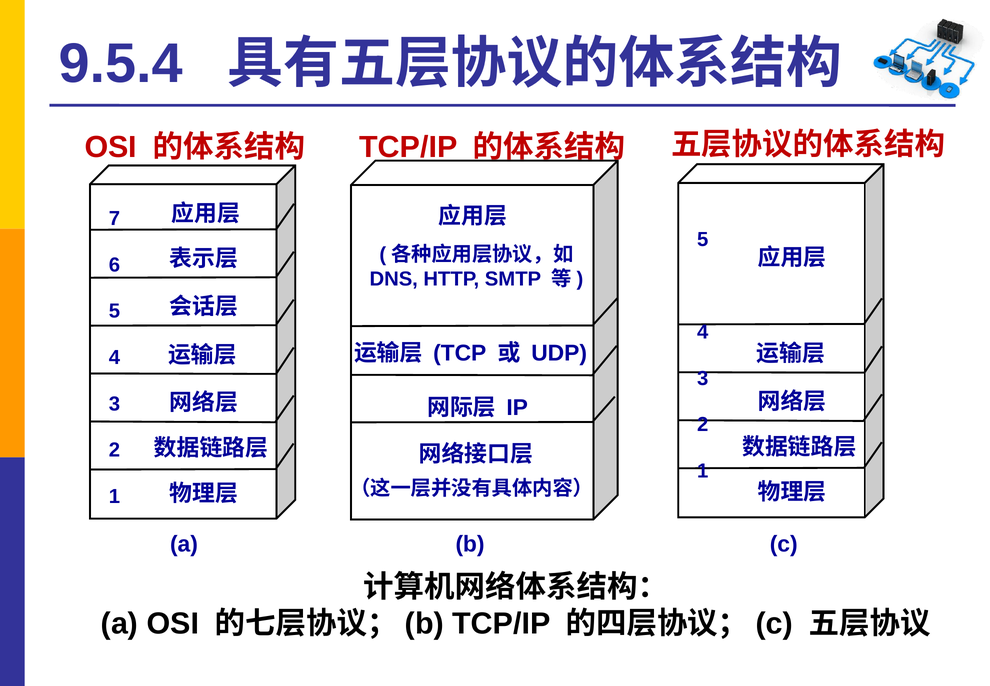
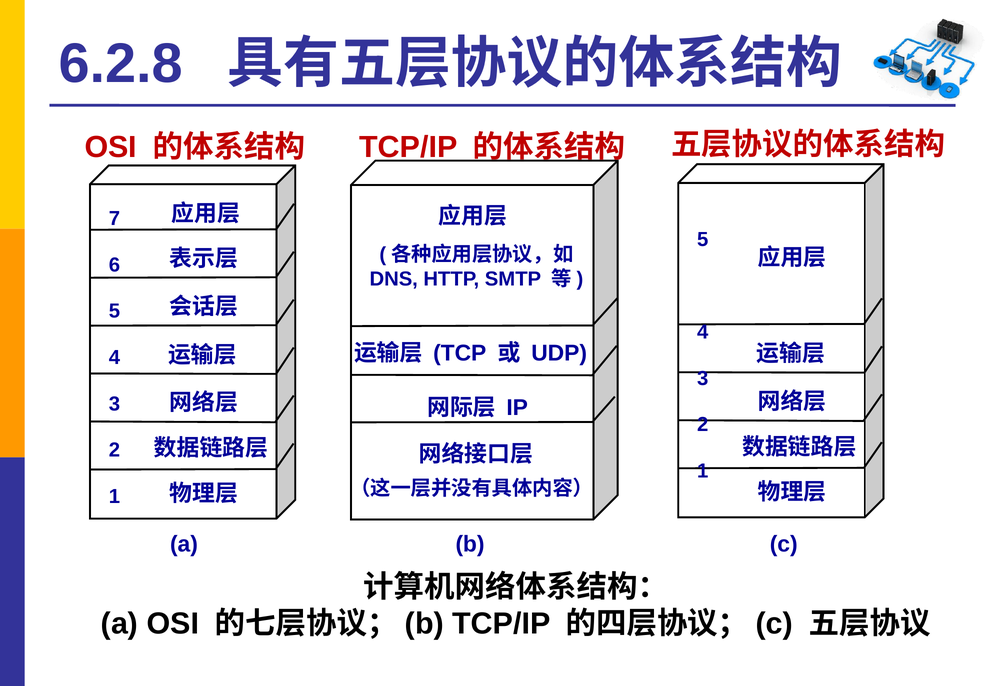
9.5.4: 9.5.4 -> 6.2.8
